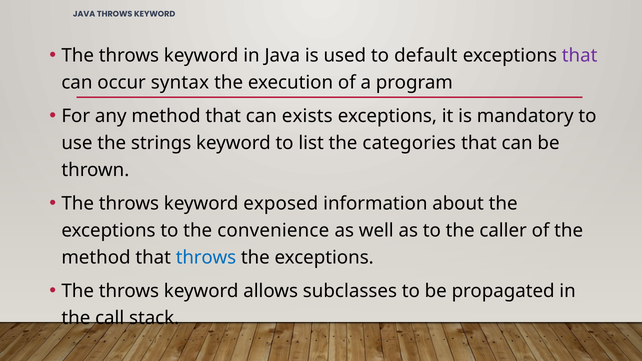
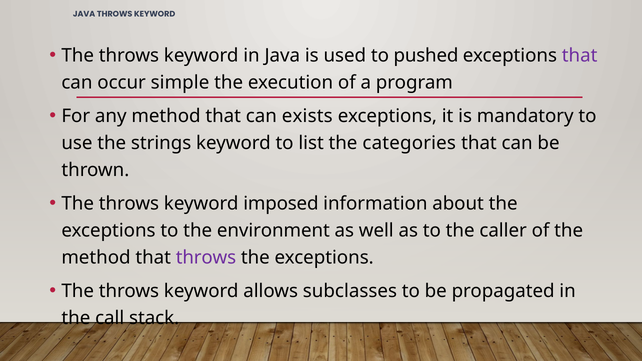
default: default -> pushed
syntax: syntax -> simple
exposed: exposed -> imposed
convenience: convenience -> environment
throws at (206, 258) colour: blue -> purple
